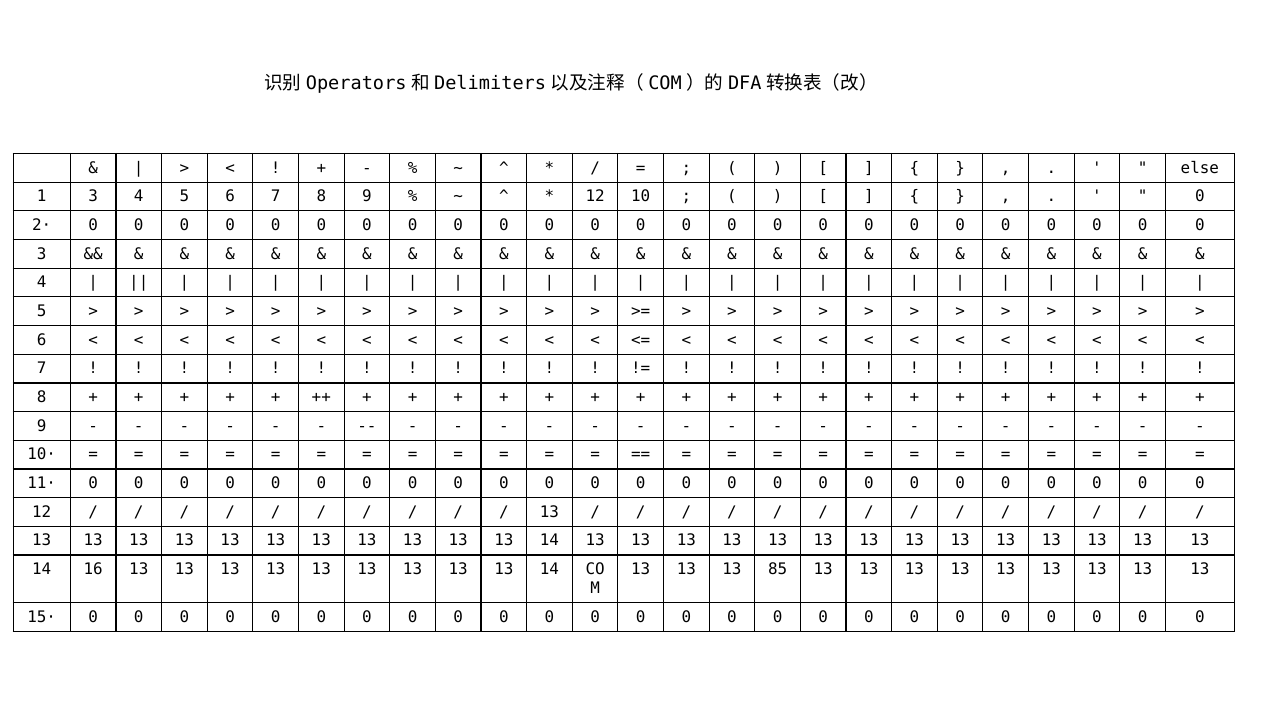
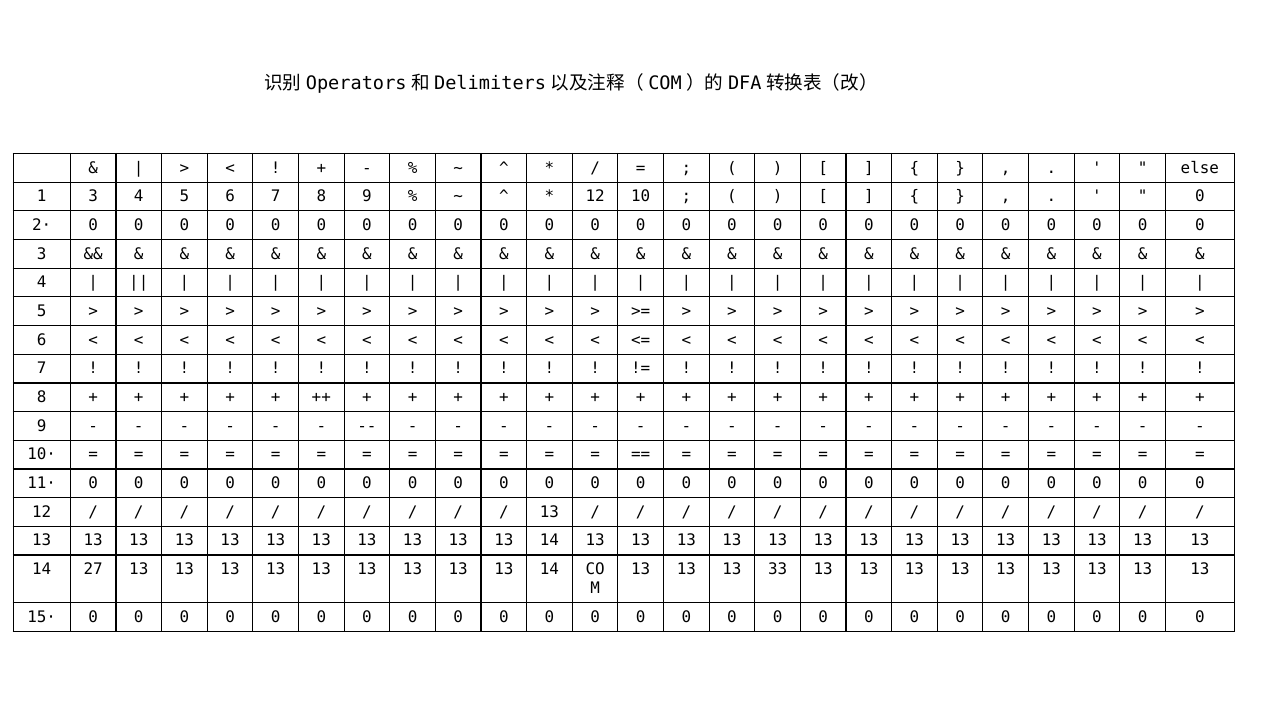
16: 16 -> 27
85: 85 -> 33
